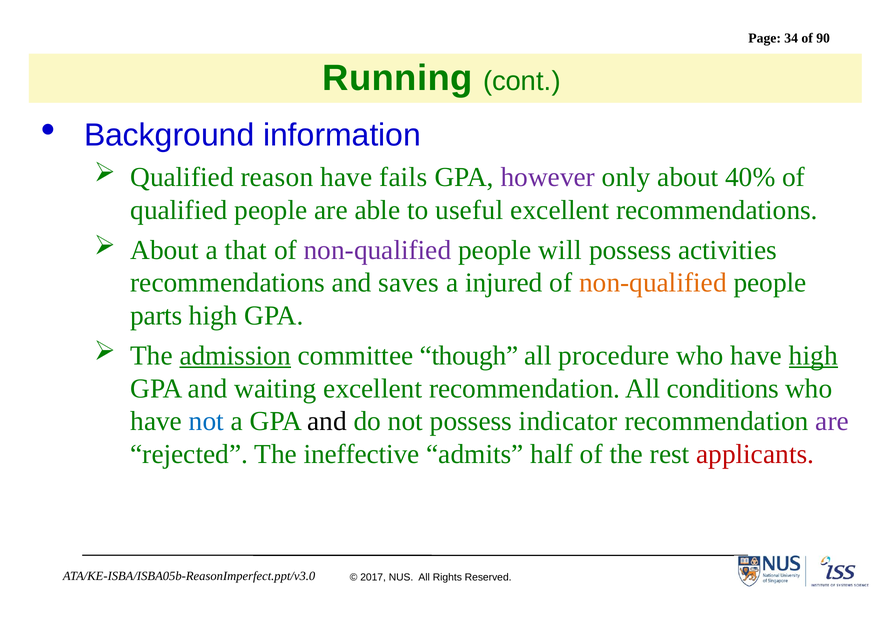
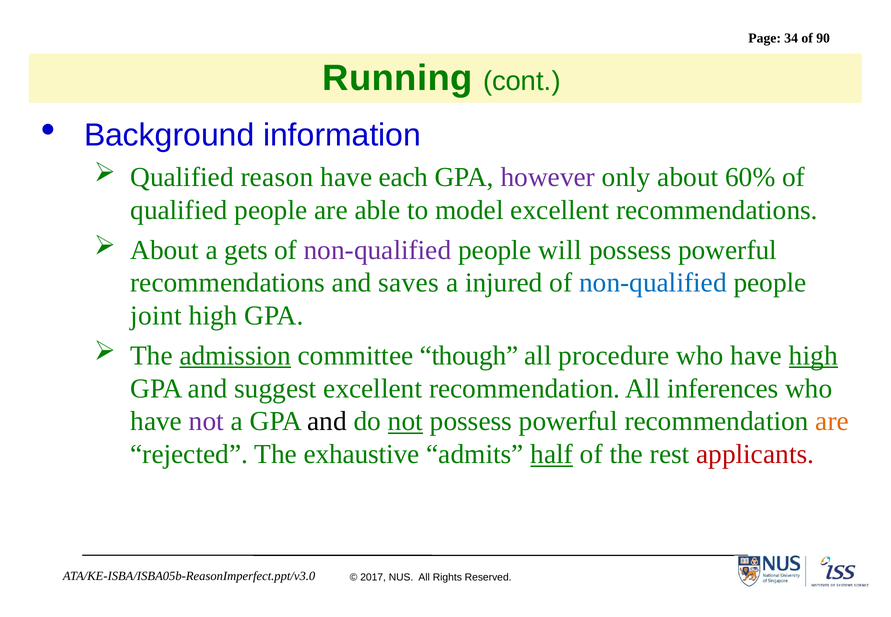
fails: fails -> each
40%: 40% -> 60%
useful: useful -> model
that: that -> gets
activities at (727, 250): activities -> powerful
non-qualified at (653, 283) colour: orange -> blue
parts: parts -> joint
waiting: waiting -> suggest
conditions: conditions -> inferences
not at (206, 421) colour: blue -> purple
not at (406, 421) underline: none -> present
indicator at (568, 421): indicator -> powerful
are at (832, 421) colour: purple -> orange
ineffective: ineffective -> exhaustive
half underline: none -> present
